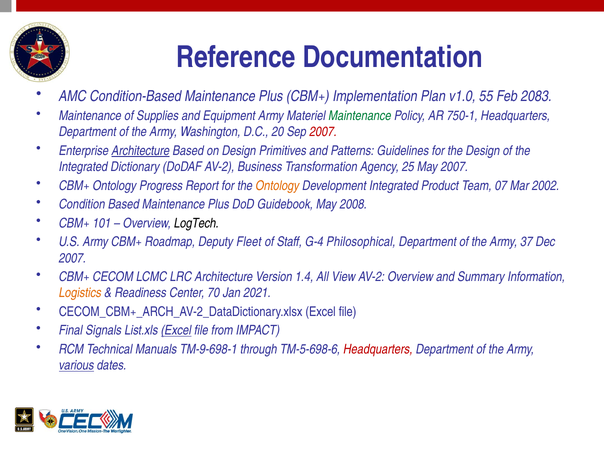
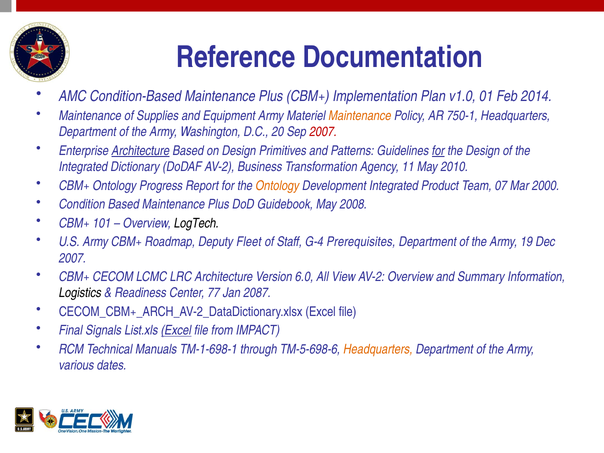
55: 55 -> 01
2083: 2083 -> 2014
Maintenance at (360, 116) colour: green -> orange
for at (438, 151) underline: none -> present
25: 25 -> 11
May 2007: 2007 -> 2010
2002: 2002 -> 2000
Philosophical: Philosophical -> Prerequisites
37: 37 -> 19
1.4: 1.4 -> 6.0
Logistics colour: orange -> black
70: 70 -> 77
2021: 2021 -> 2087
TM-9-698-1: TM-9-698-1 -> TM-1-698-1
Headquarters at (378, 349) colour: red -> orange
various underline: present -> none
